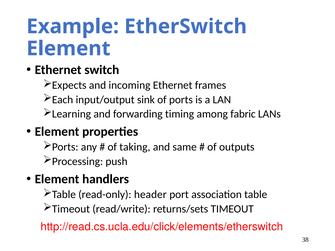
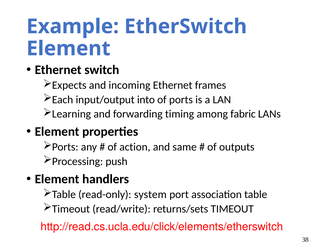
sink: sink -> into
taking: taking -> action
header: header -> system
